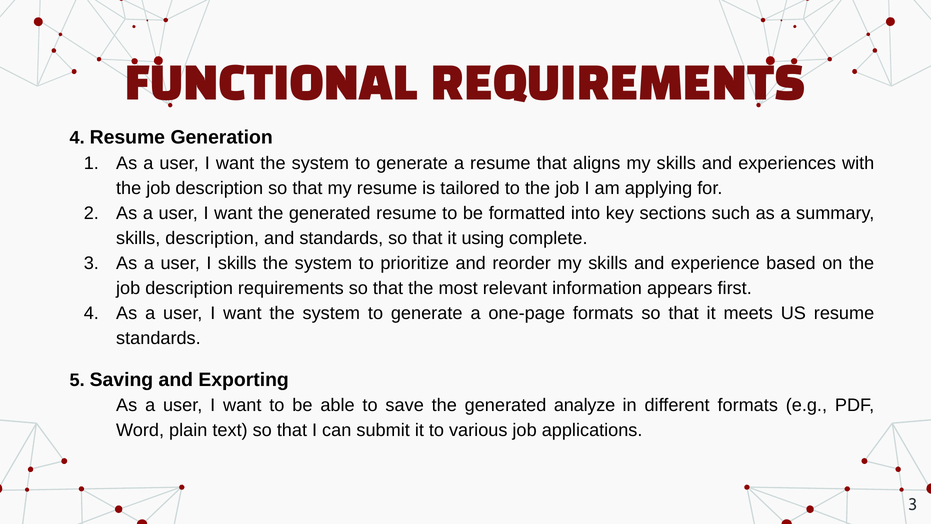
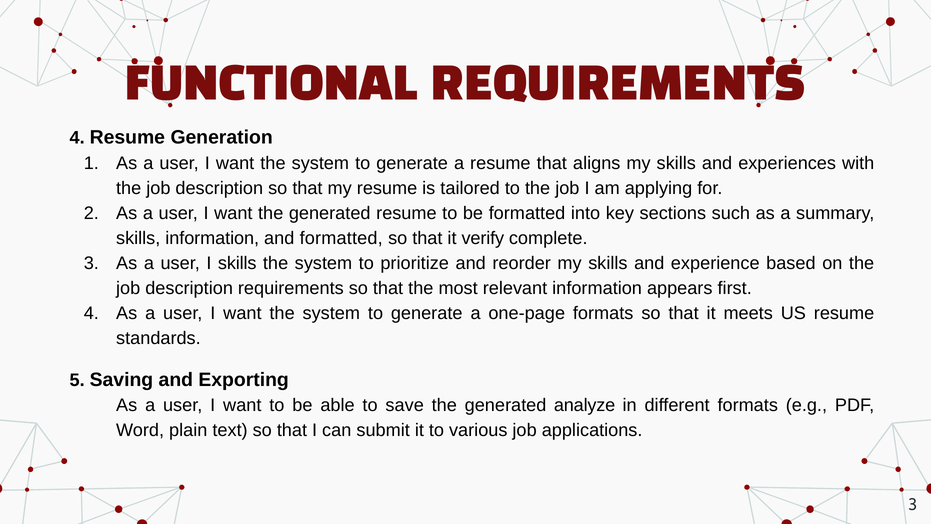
skills description: description -> information
and standards: standards -> formatted
using: using -> verify
